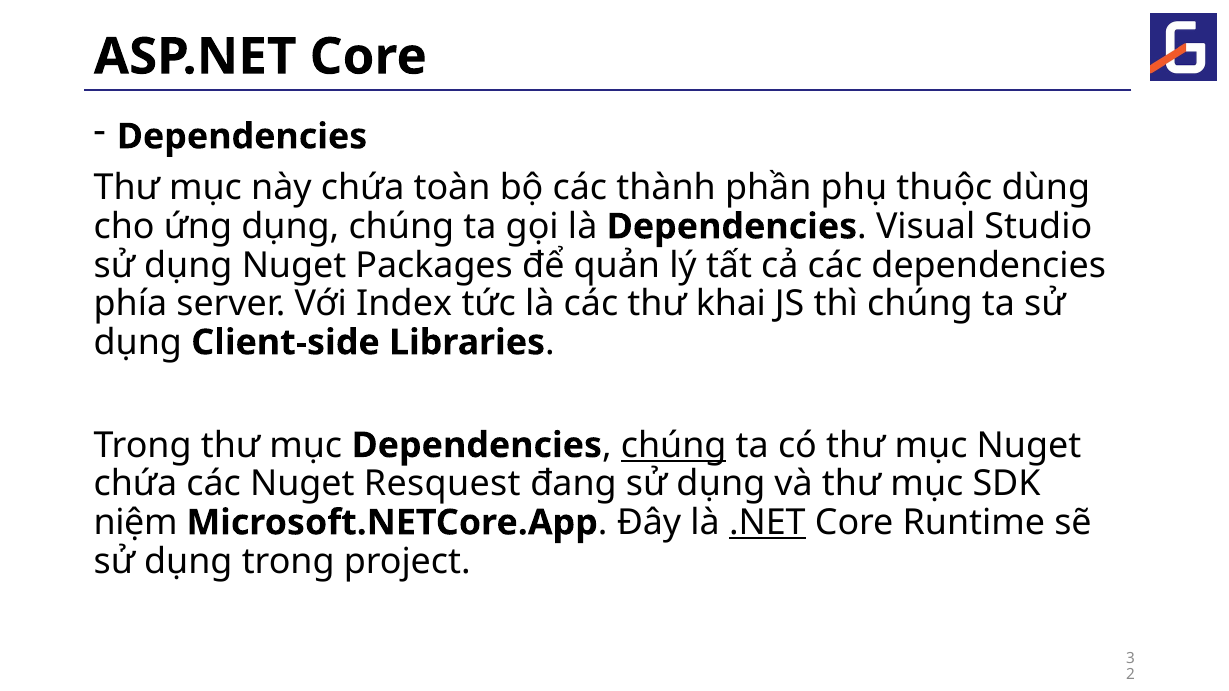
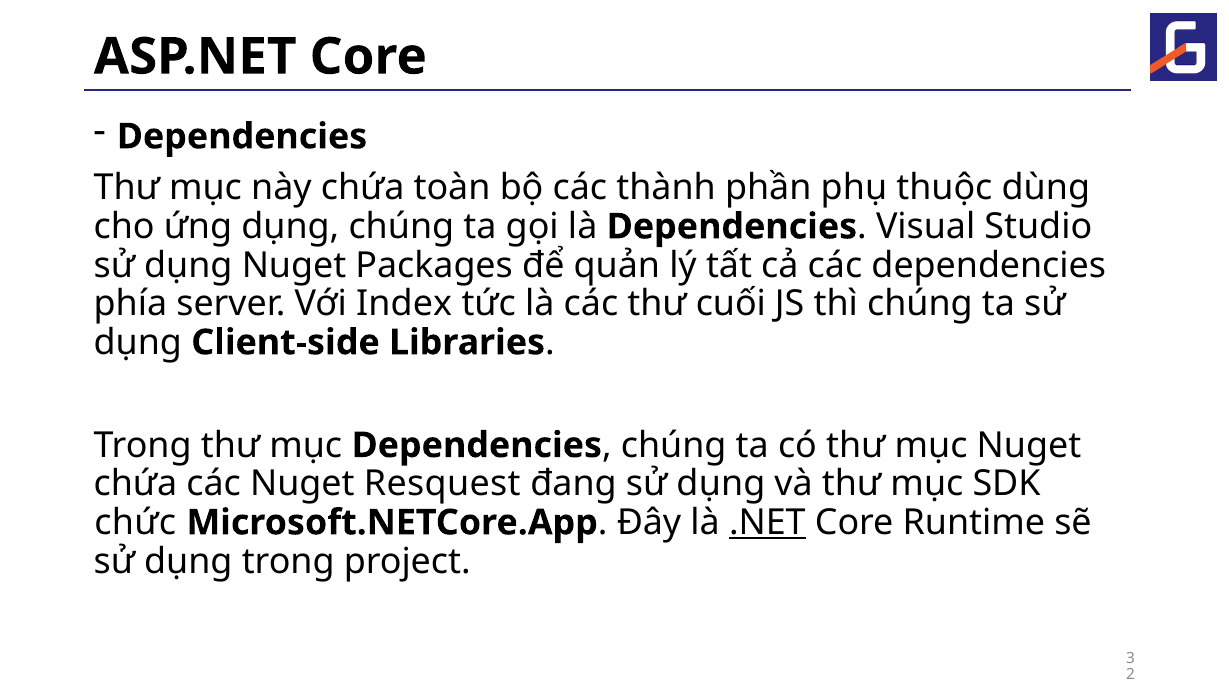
khai: khai -> cuối
chúng at (674, 446) underline: present -> none
niệm: niệm -> chức
